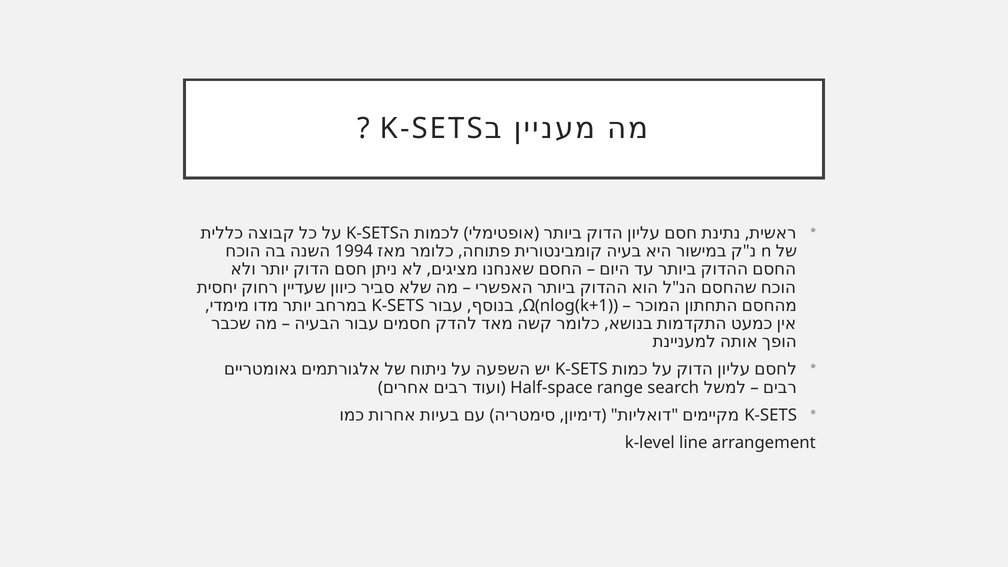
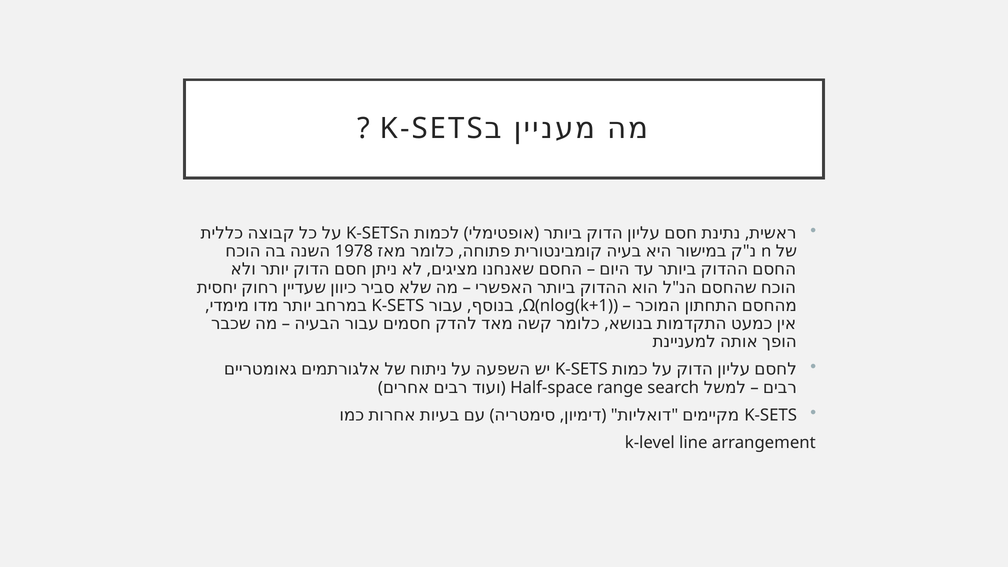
1994: 1994 -> 1978
